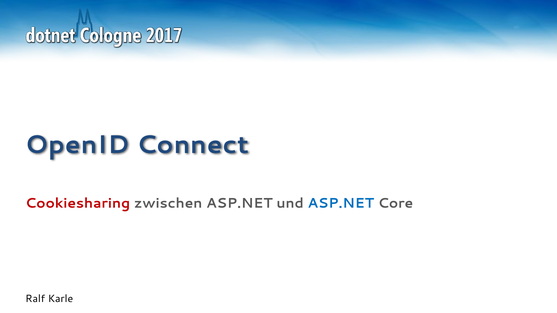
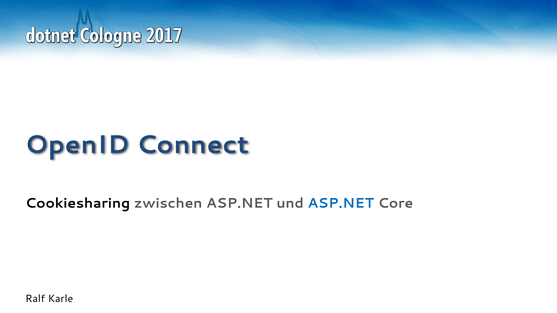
Cookiesharing colour: red -> black
